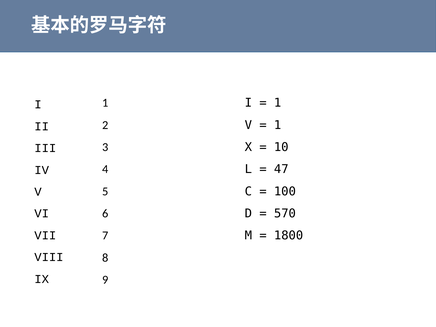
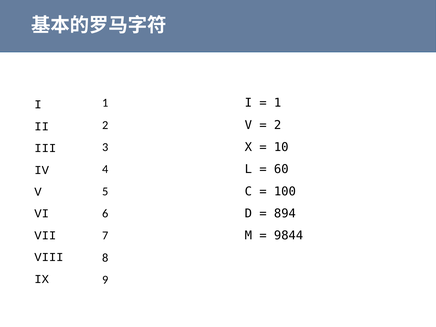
1 at (278, 125): 1 -> 2
47: 47 -> 60
570: 570 -> 894
1800: 1800 -> 9844
